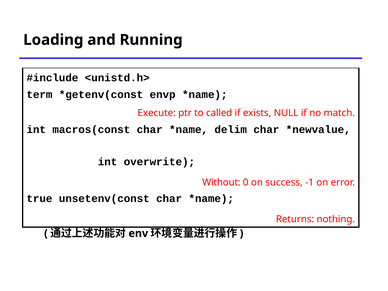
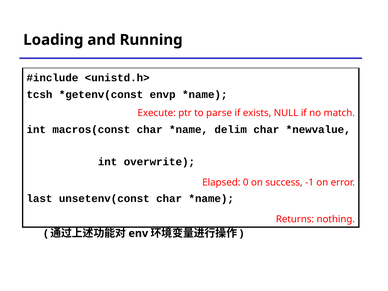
term: term -> tcsh
called: called -> parse
Without: Without -> Elapsed
true: true -> last
